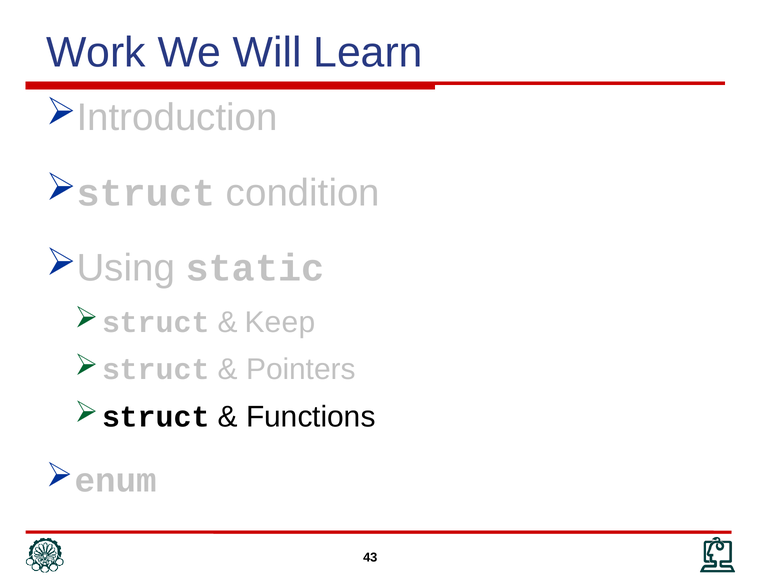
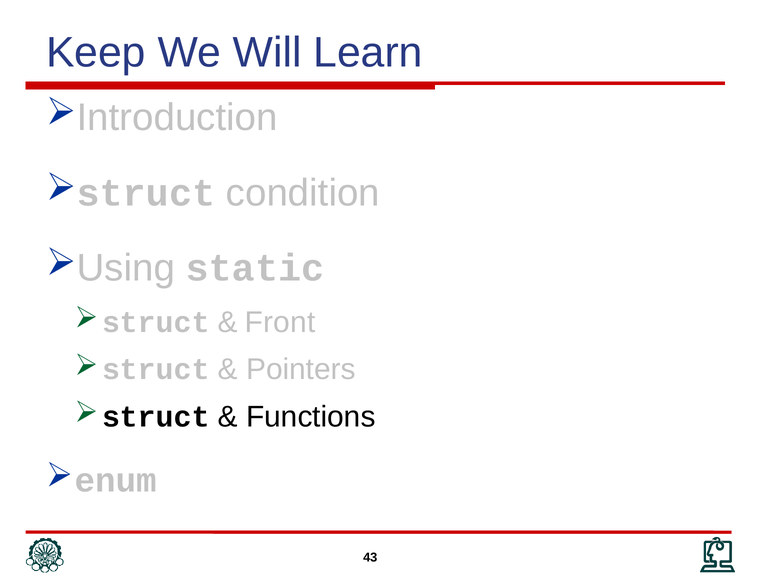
Work: Work -> Keep
Keep: Keep -> Front
